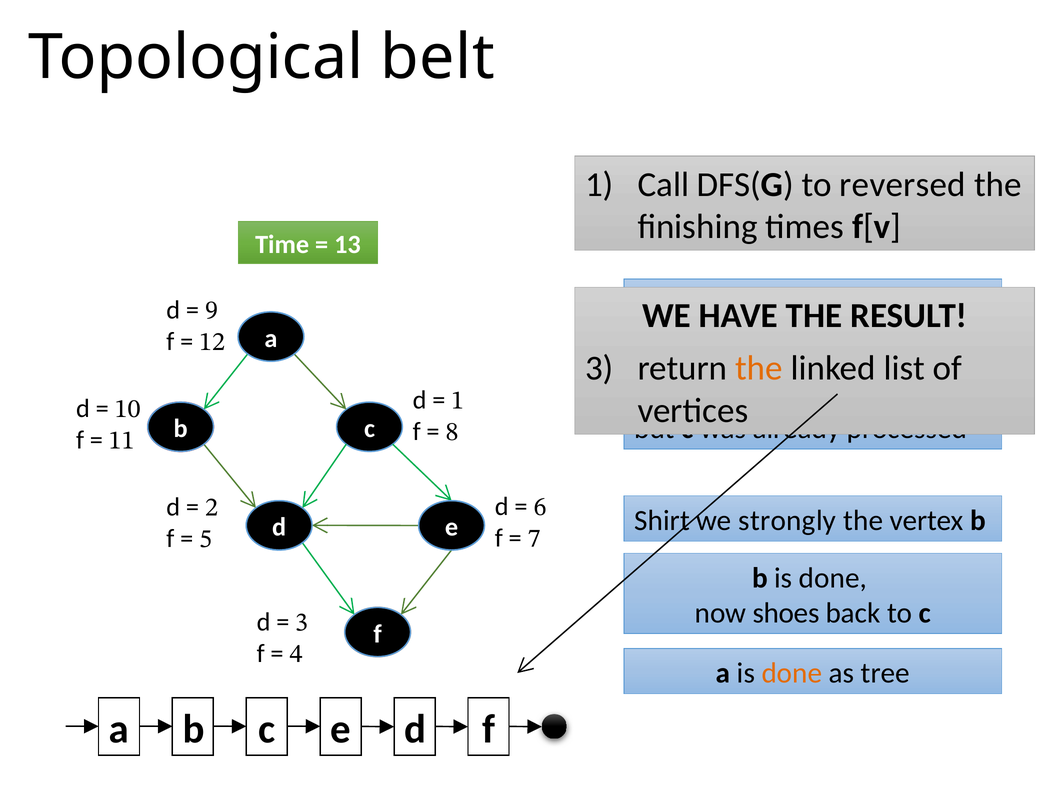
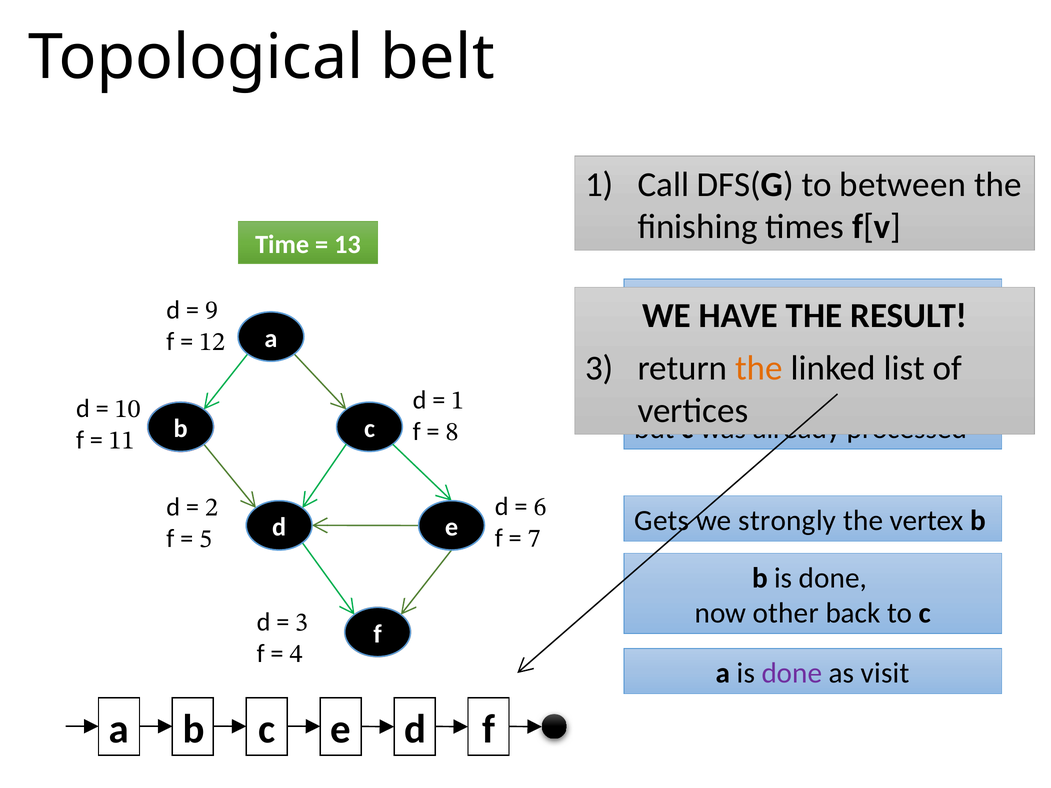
reversed: reversed -> between
Shirt: Shirt -> Gets
shoes: shoes -> other
done at (792, 673) colour: orange -> purple
as tree: tree -> visit
